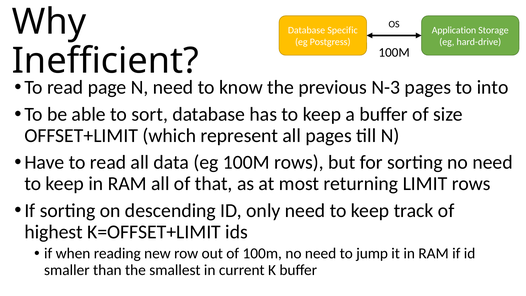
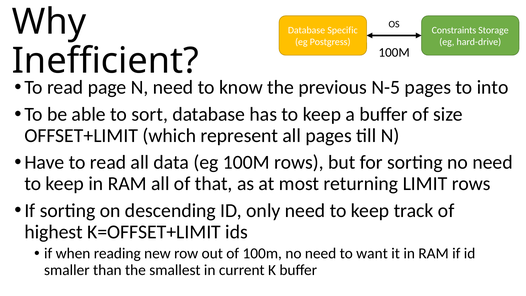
Application: Application -> Constraints
N-3: N-3 -> N-5
jump: jump -> want
